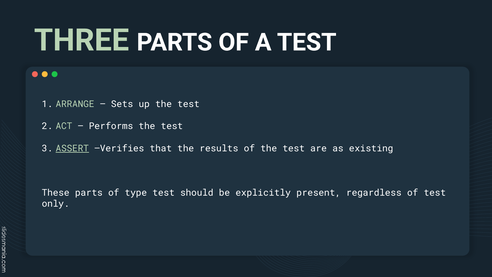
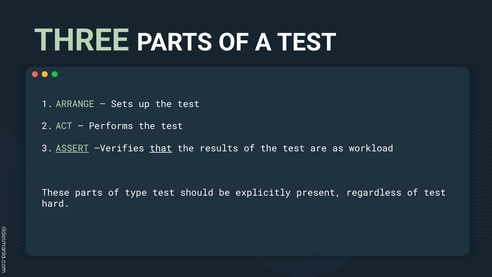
that underline: none -> present
existing: existing -> workload
only: only -> hard
